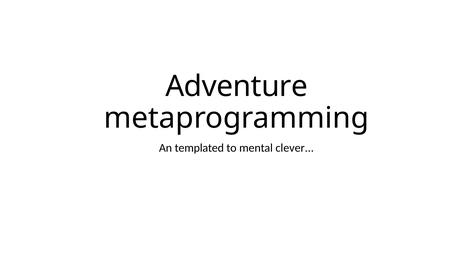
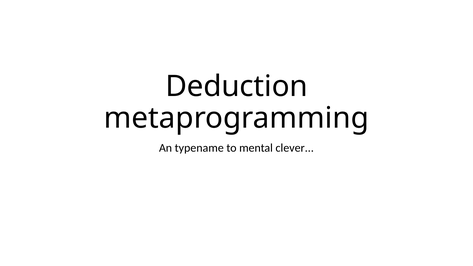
Adventure: Adventure -> Deduction
templated: templated -> typename
